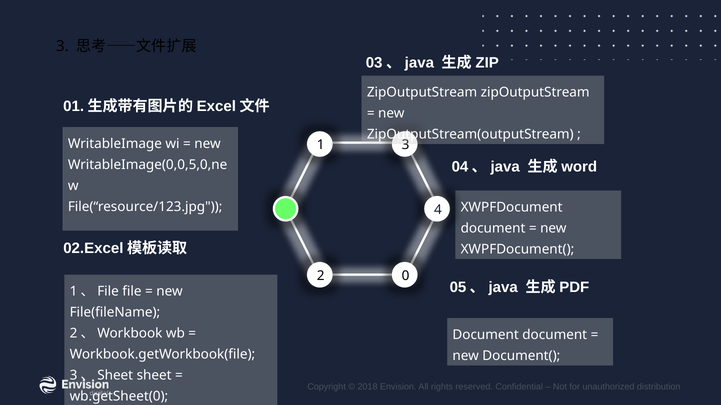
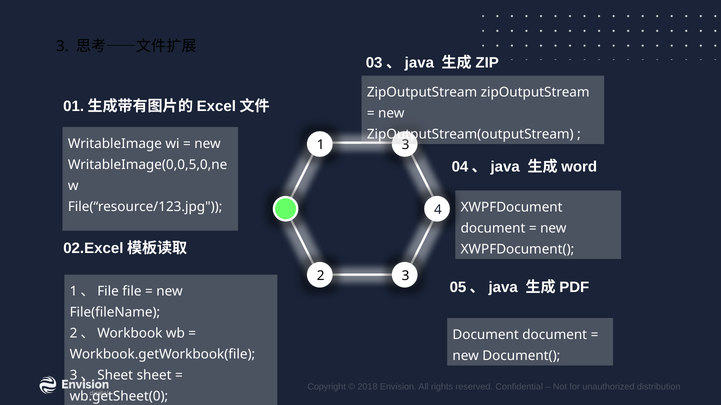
2 0: 0 -> 3
